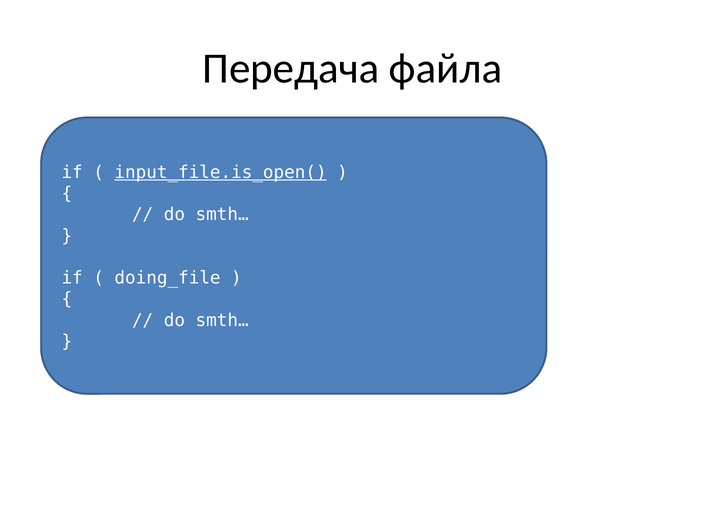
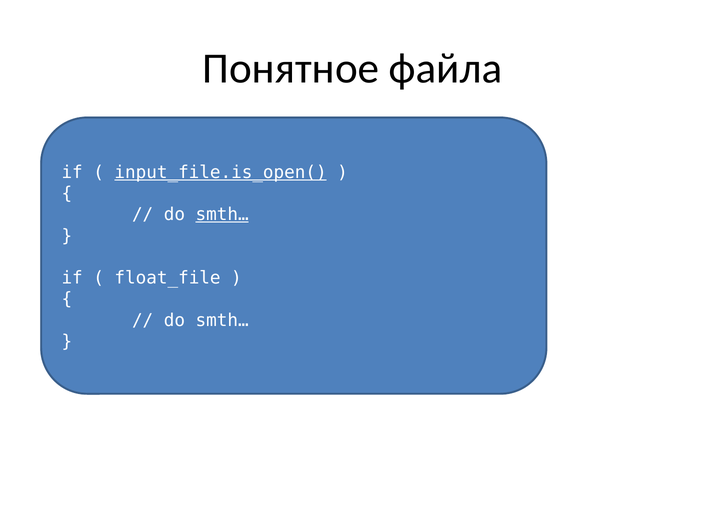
Передача: Передача -> Понятное
smth… at (222, 214) underline: none -> present
doing_file: doing_file -> float_file
